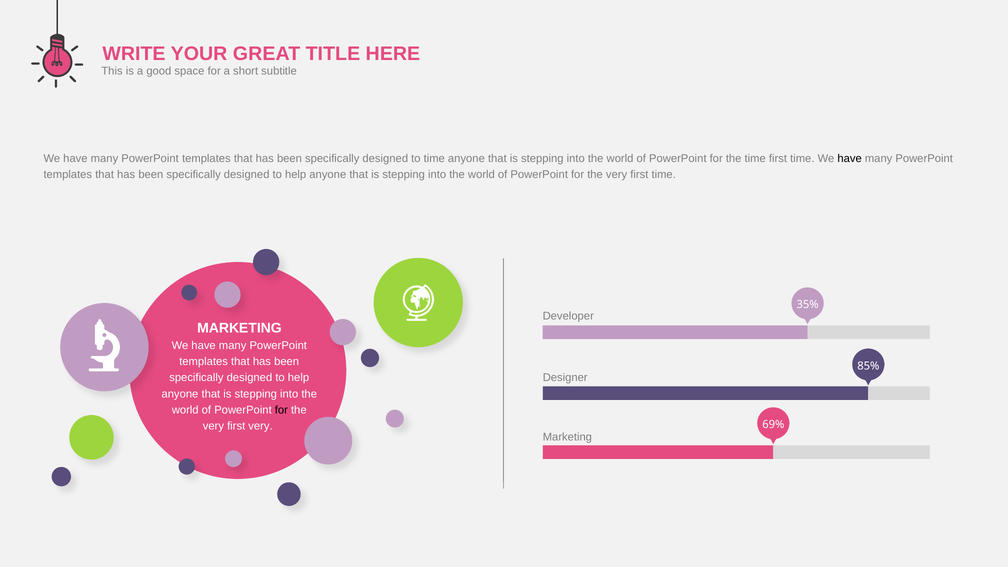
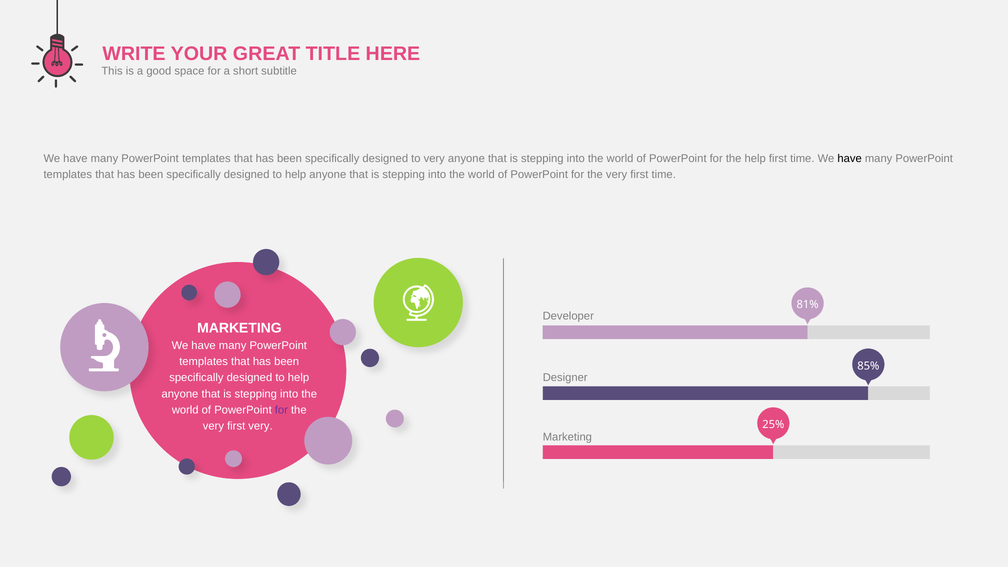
to time: time -> very
the time: time -> help
35%: 35% -> 81%
for at (281, 410) colour: black -> purple
69%: 69% -> 25%
